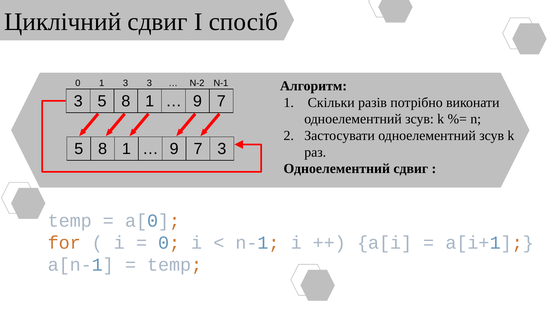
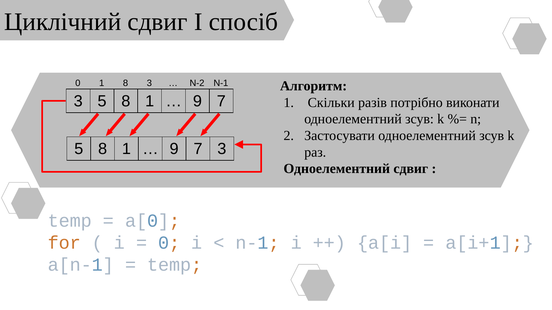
1 3: 3 -> 8
